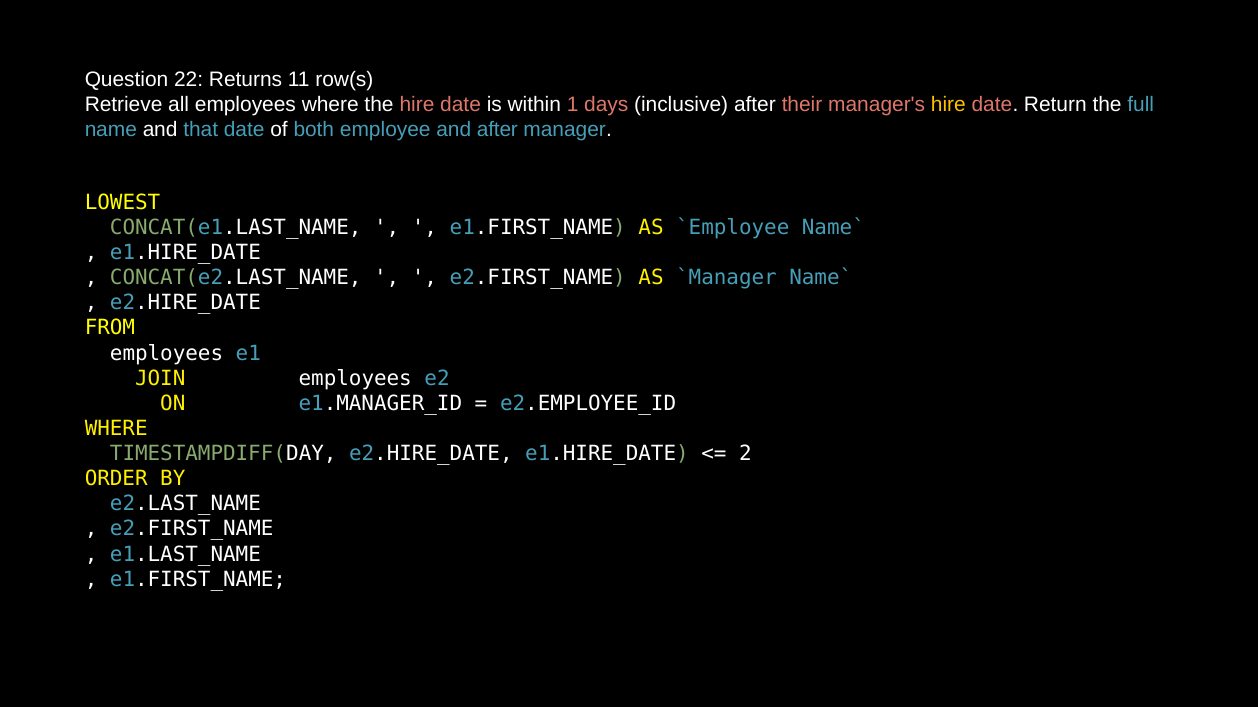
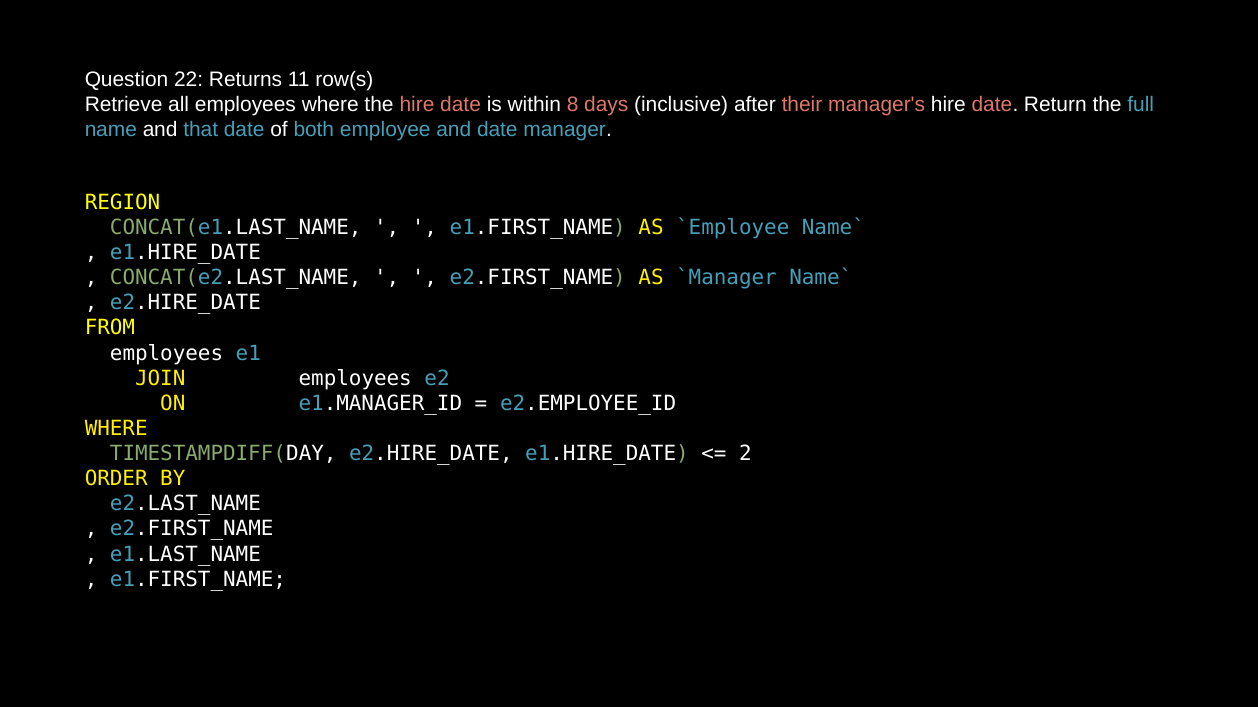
1: 1 -> 8
hire at (948, 105) colour: yellow -> white
and after: after -> date
LOWEST: LOWEST -> REGION
